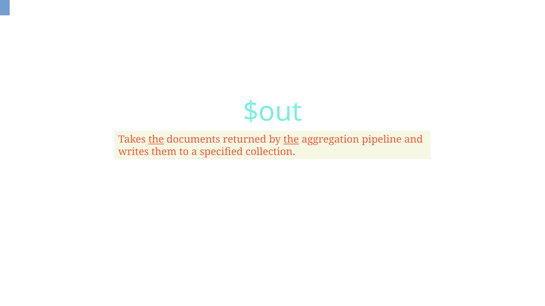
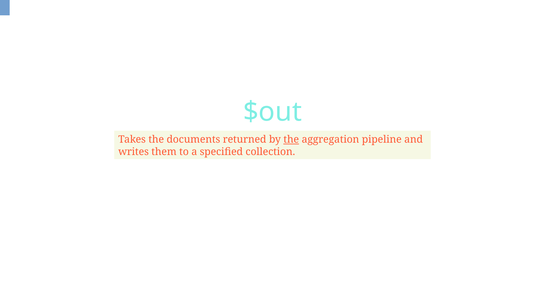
the at (156, 140) underline: present -> none
